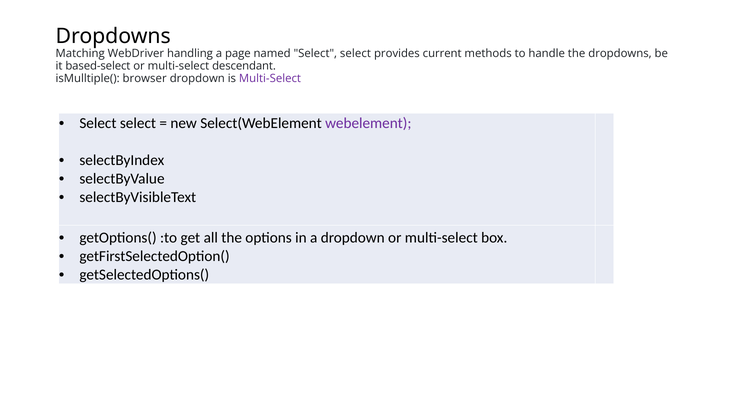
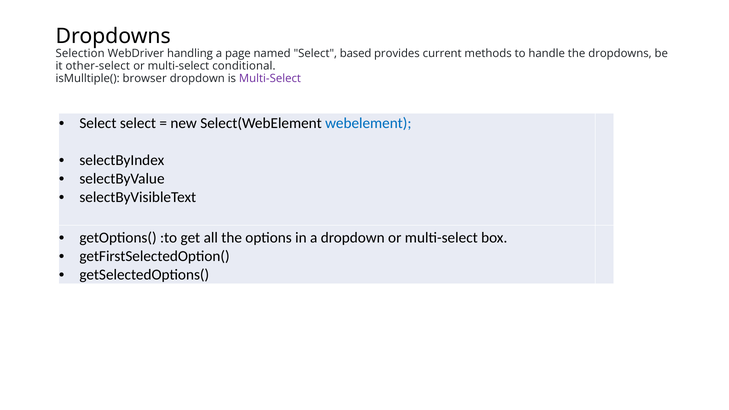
Matching: Matching -> Selection
named Select select: select -> based
based-select: based-select -> other-select
descendant: descendant -> conditional
webelement colour: purple -> blue
